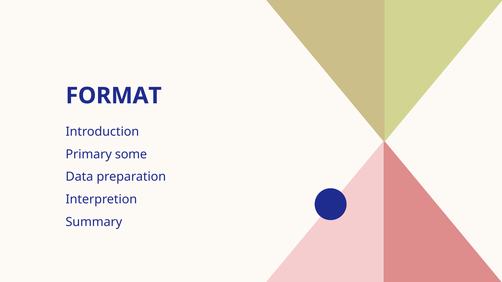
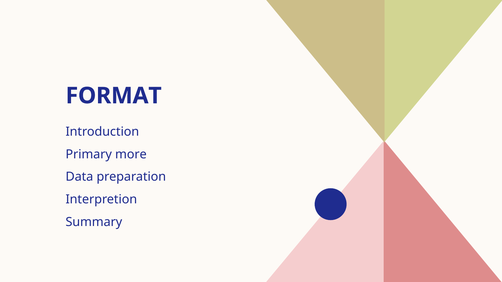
some: some -> more
